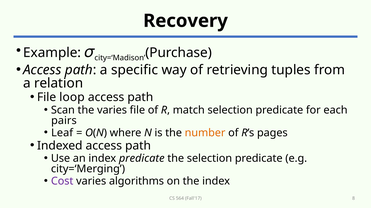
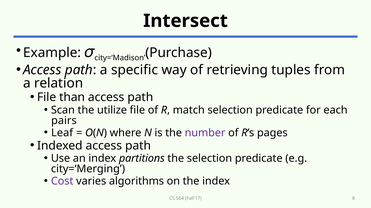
Recovery: Recovery -> Intersect
loop: loop -> than
the varies: varies -> utilize
number colour: orange -> purple
index predicate: predicate -> partitions
